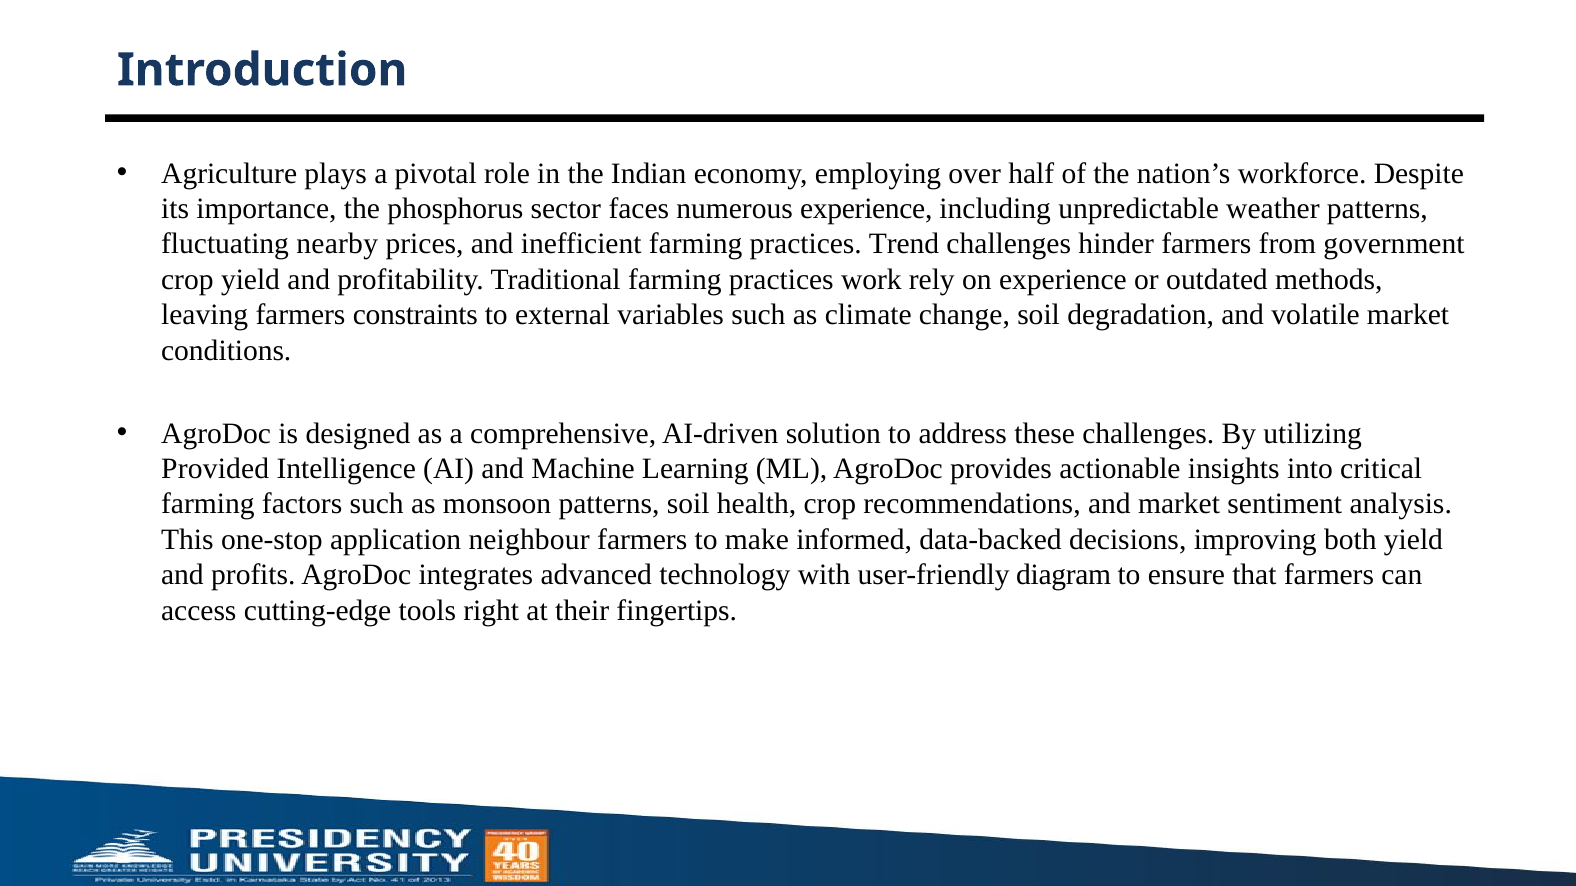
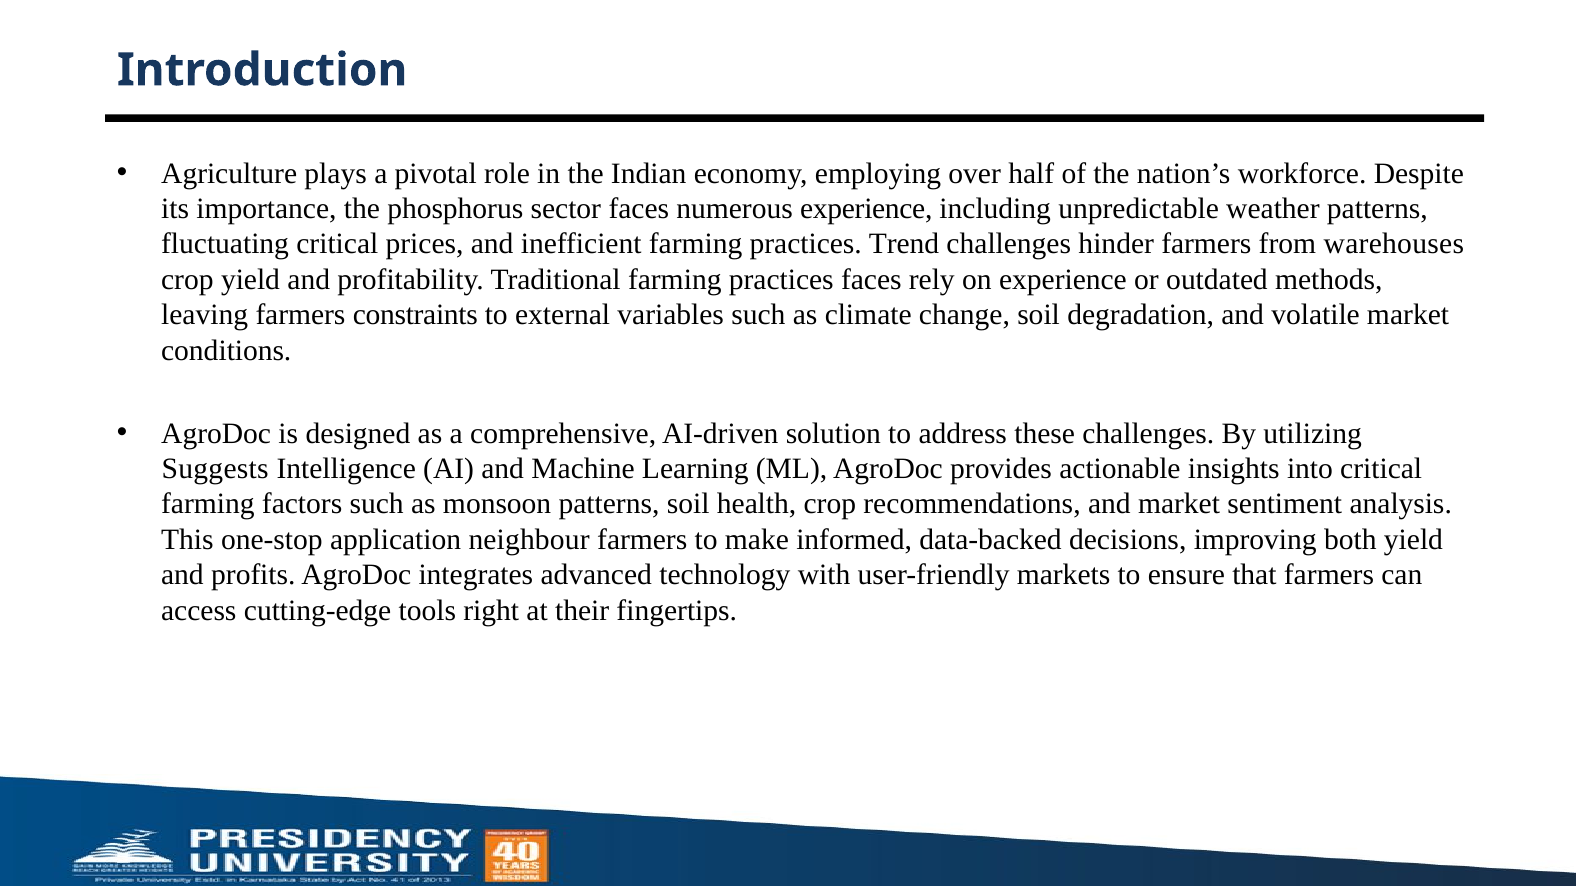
fluctuating nearby: nearby -> critical
government: government -> warehouses
practices work: work -> faces
Provided: Provided -> Suggests
diagram: diagram -> markets
